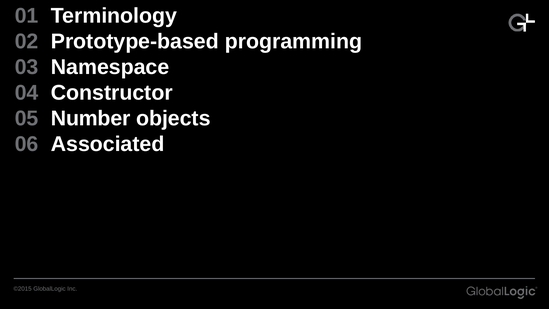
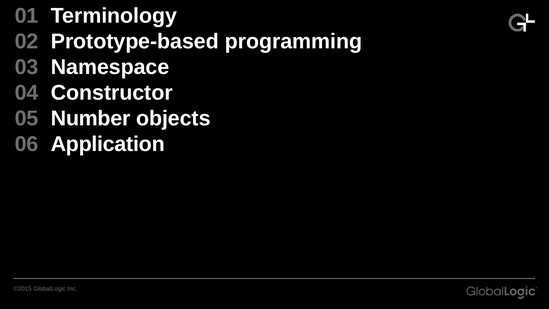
Associated: Associated -> Application
